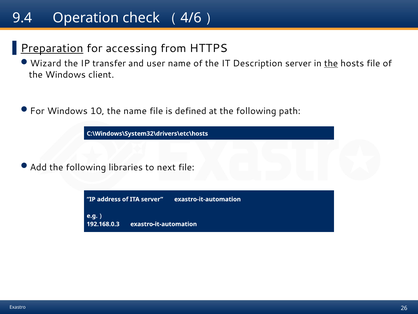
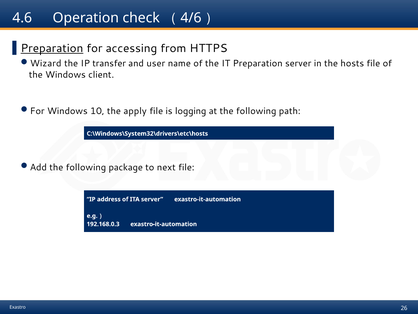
9.4: 9.4 -> 4.6
IT Description: Description -> Preparation
the at (331, 63) underline: present -> none
the name: name -> apply
defined: defined -> logging
libraries: libraries -> package
